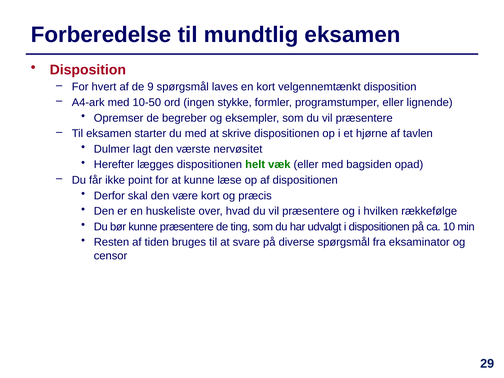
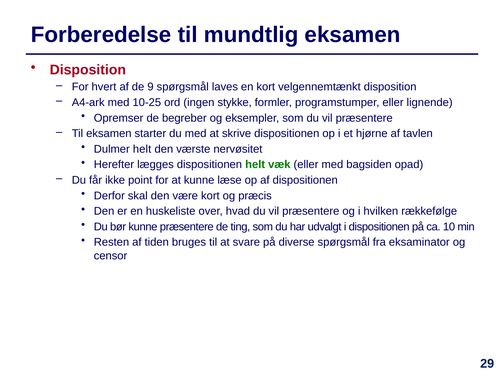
10-50: 10-50 -> 10-25
Dulmer lagt: lagt -> helt
